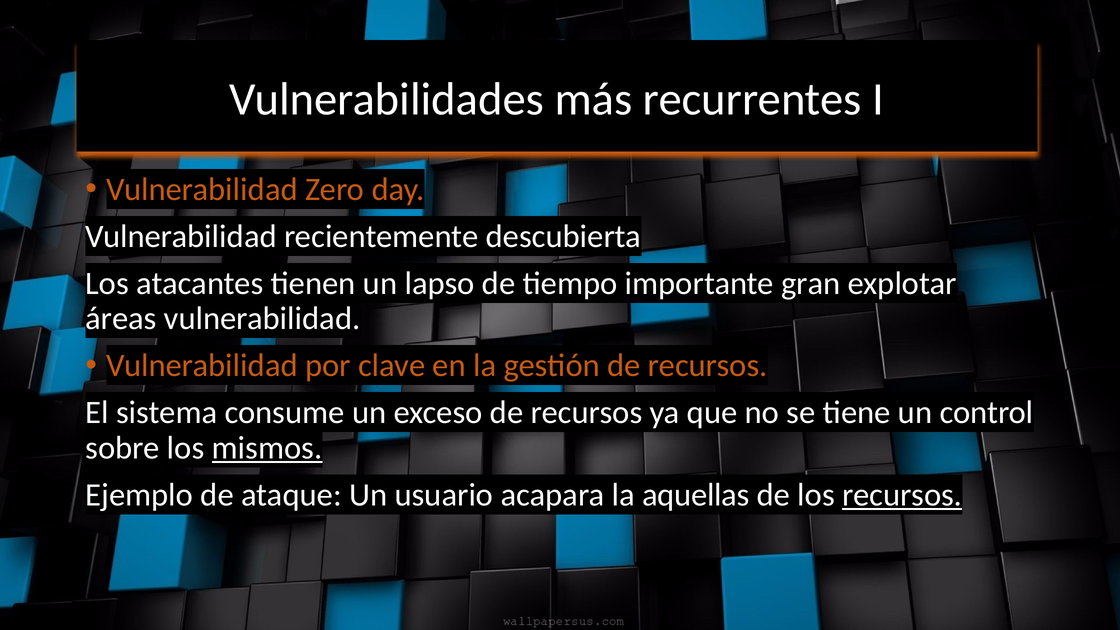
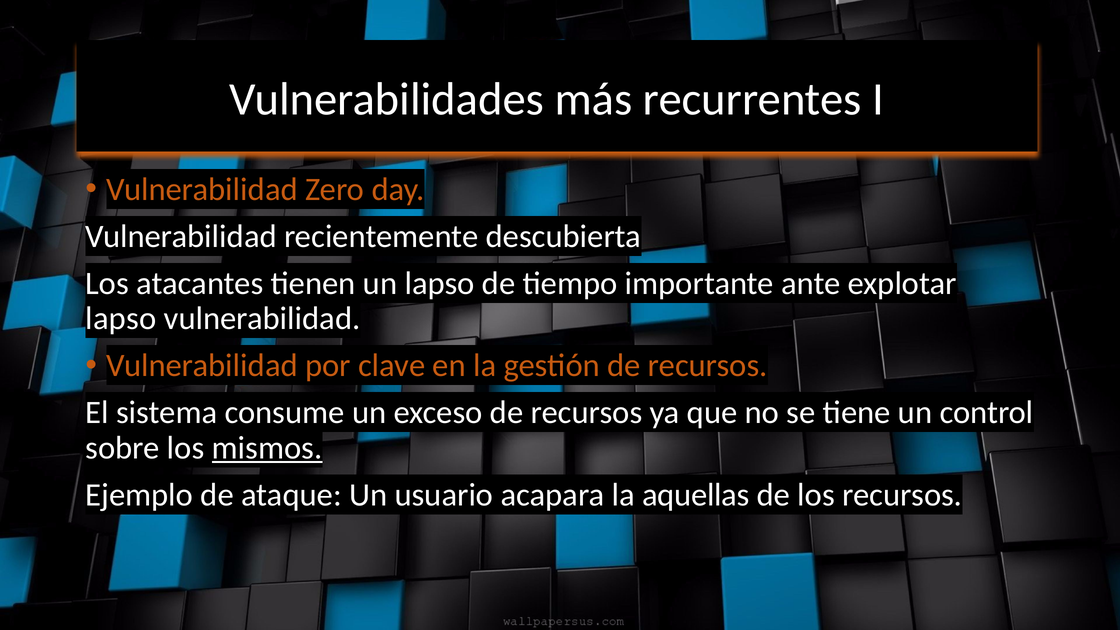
gran: gran -> ante
áreas at (121, 319): áreas -> lapso
recursos at (902, 495) underline: present -> none
